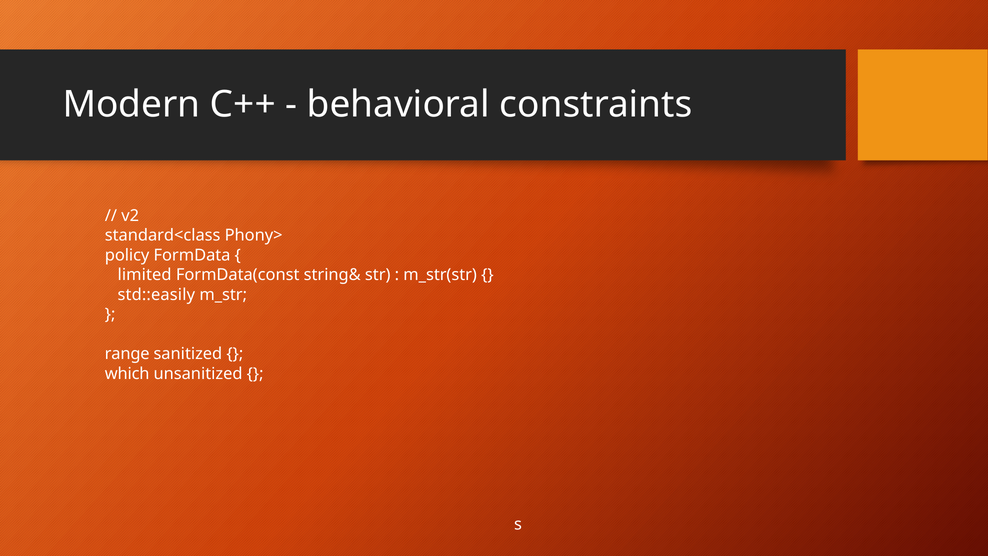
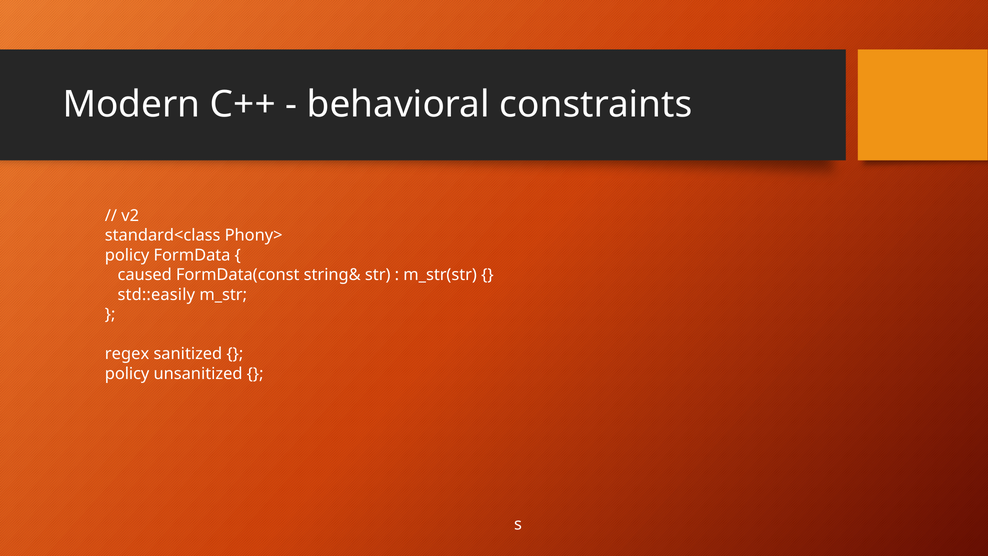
limited: limited -> caused
range: range -> regex
which at (127, 374): which -> policy
